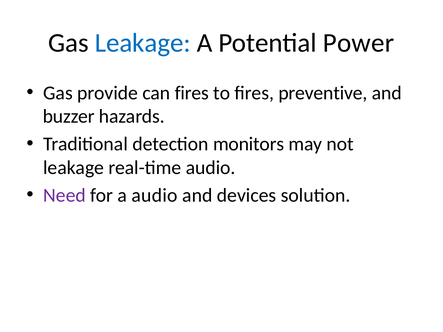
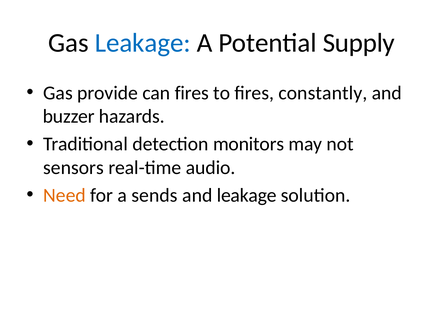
Power: Power -> Supply
preventive: preventive -> constantly
leakage at (74, 168): leakage -> sensors
Need colour: purple -> orange
a audio: audio -> sends
and devices: devices -> leakage
